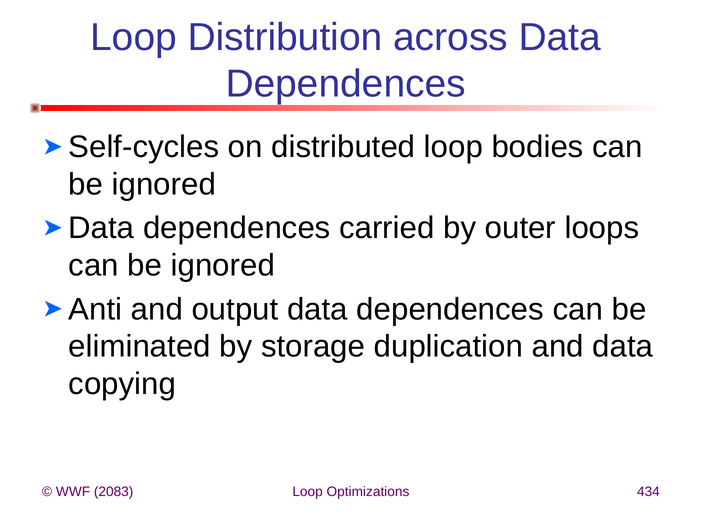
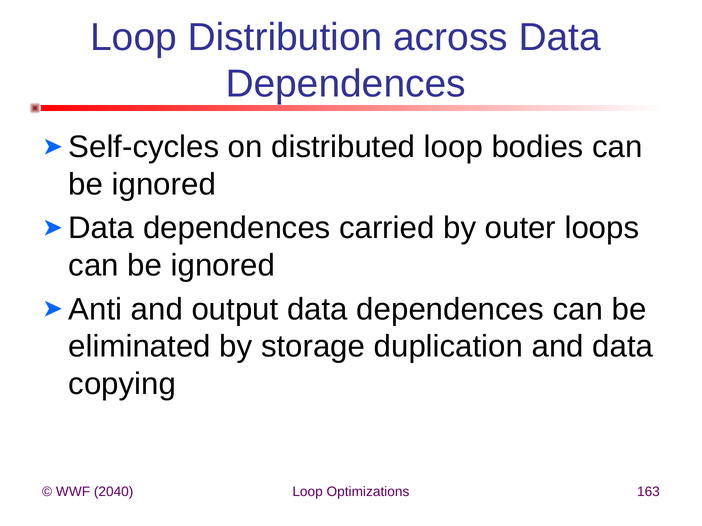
2083: 2083 -> 2040
434: 434 -> 163
